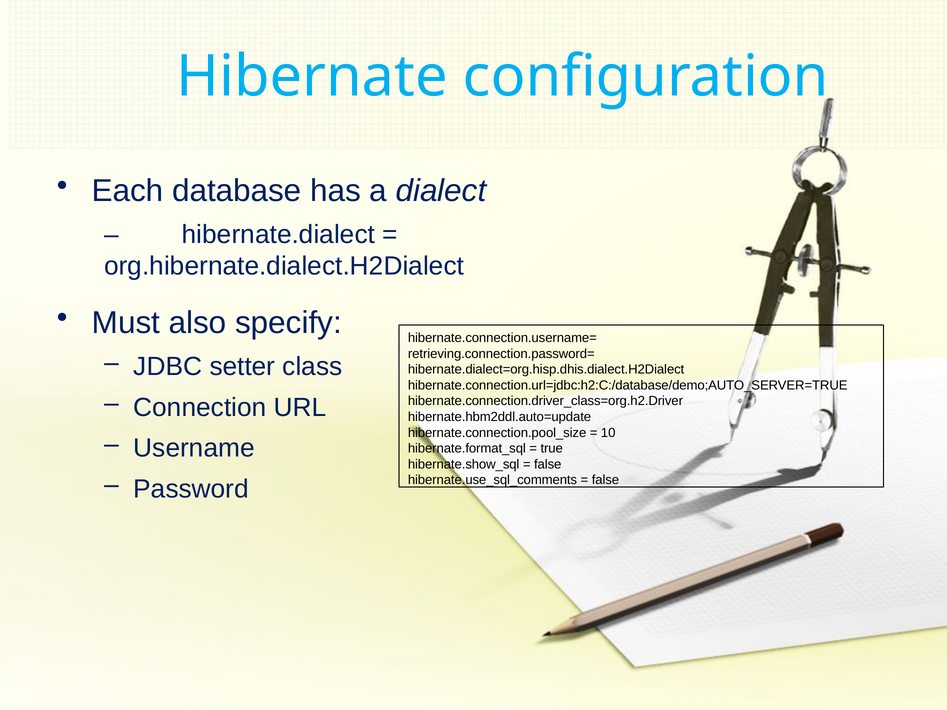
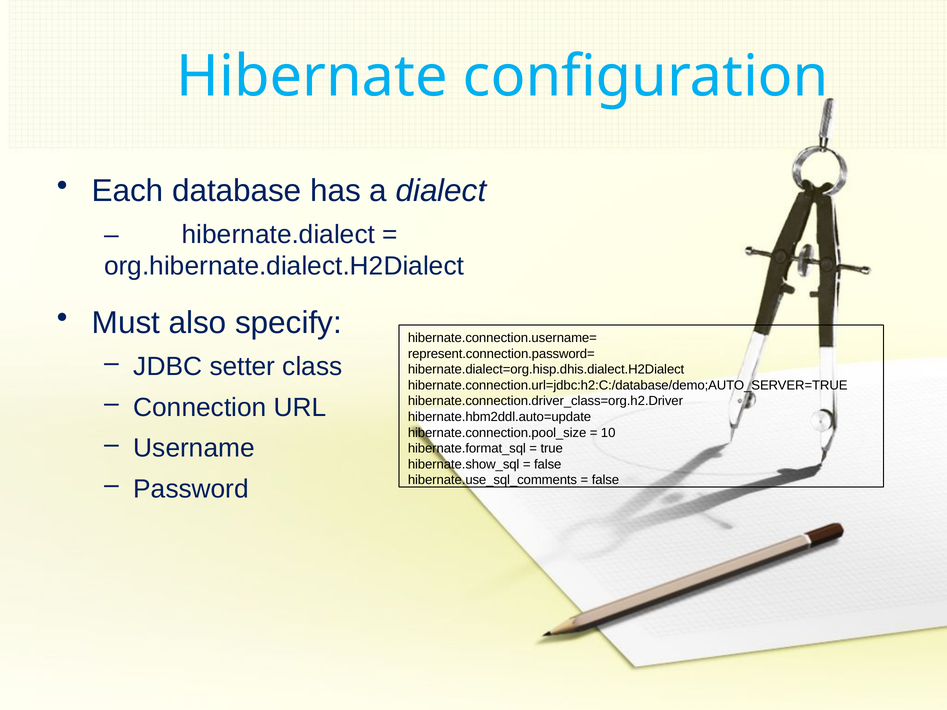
retrieving.connection.password=: retrieving.connection.password= -> represent.connection.password=
